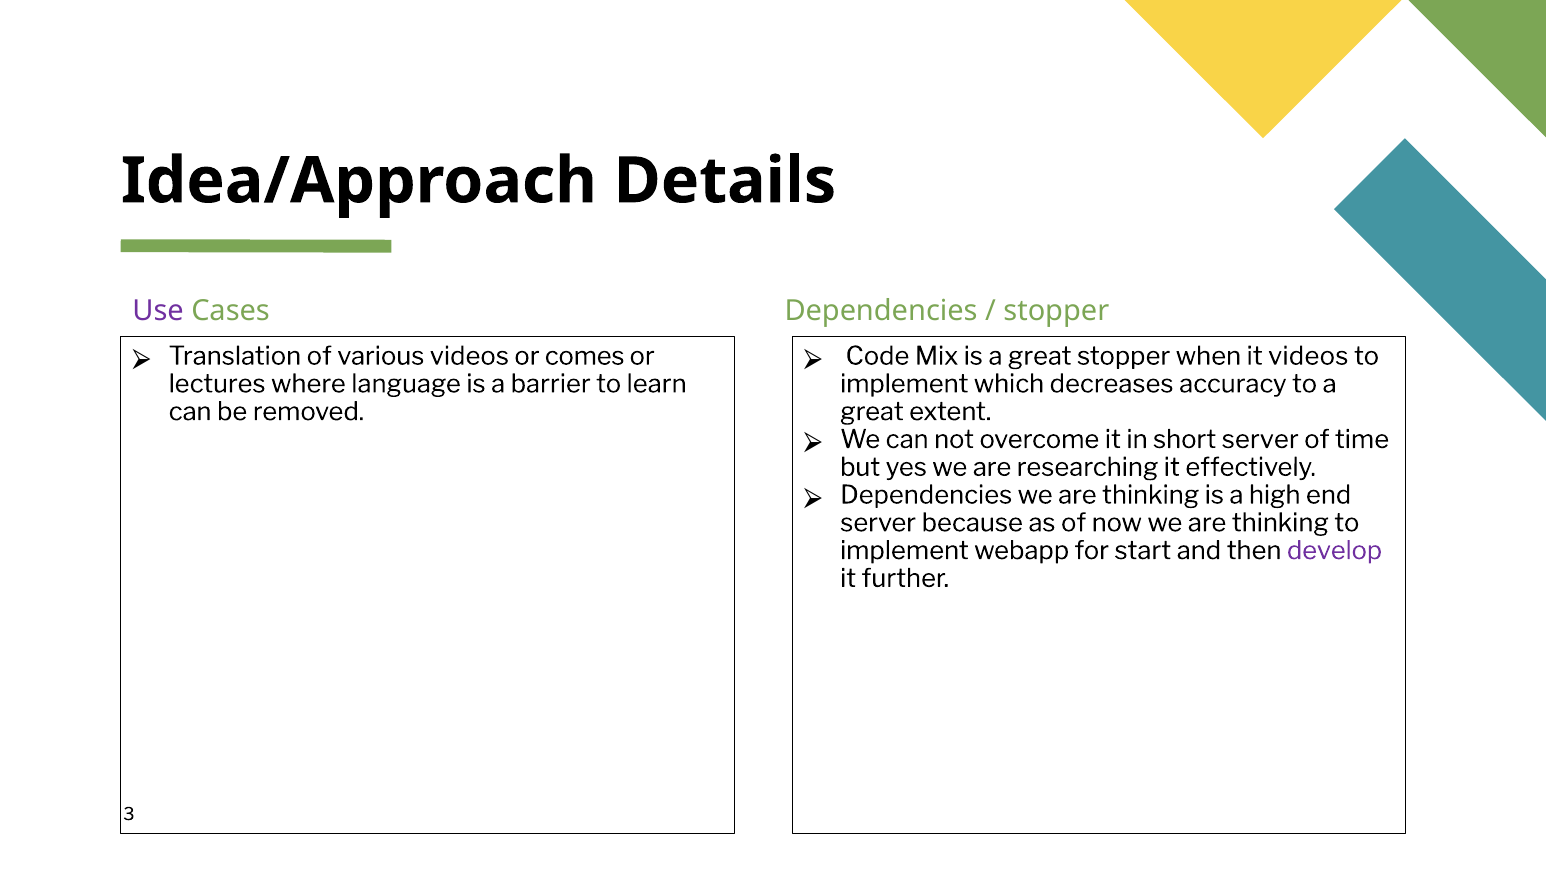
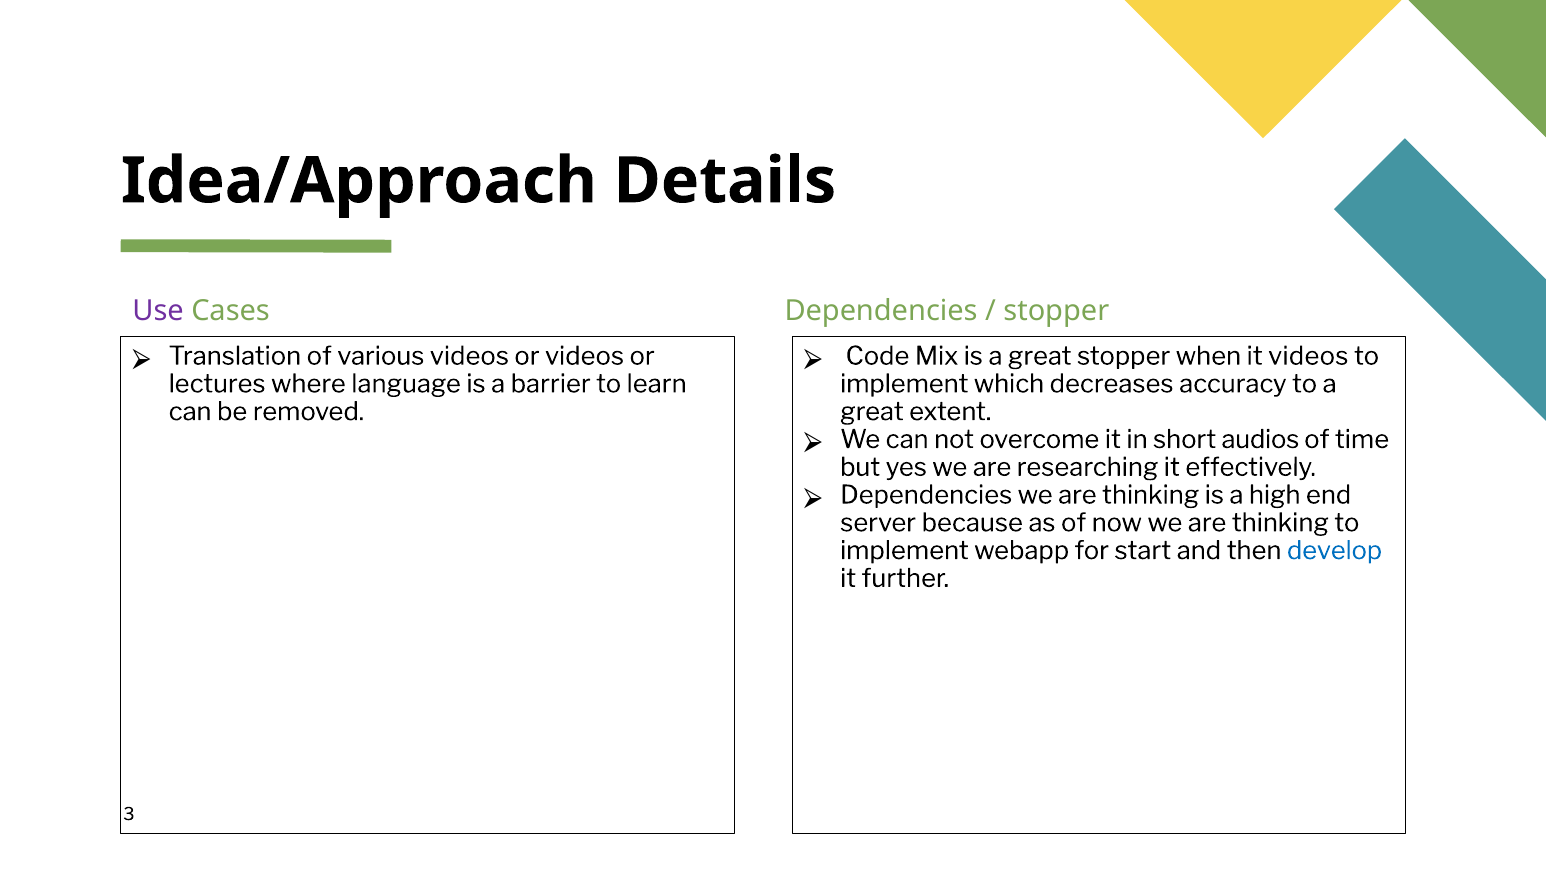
or comes: comes -> videos
short server: server -> audios
develop colour: purple -> blue
